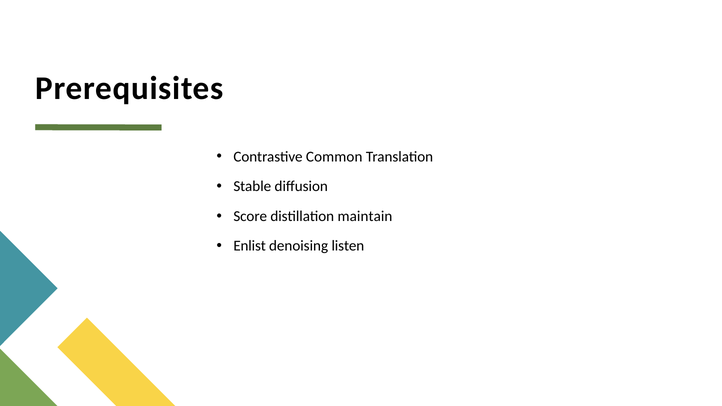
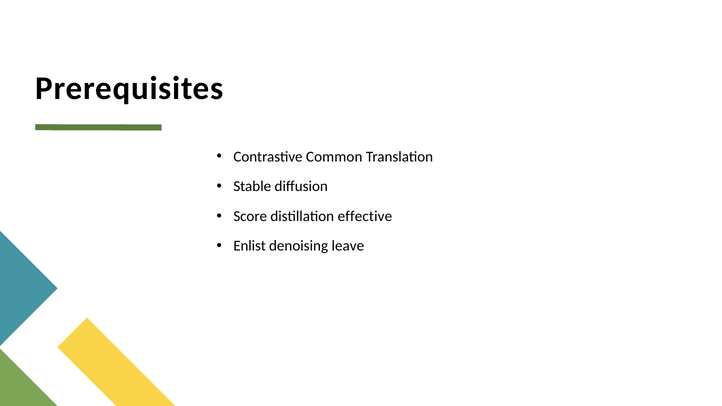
maintain: maintain -> effective
listen: listen -> leave
